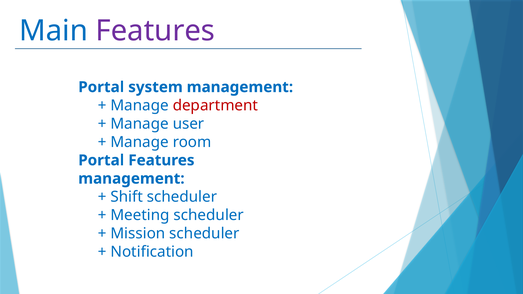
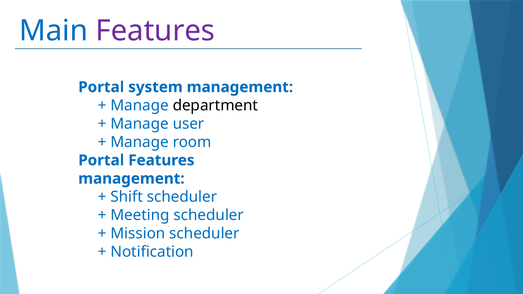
department colour: red -> black
